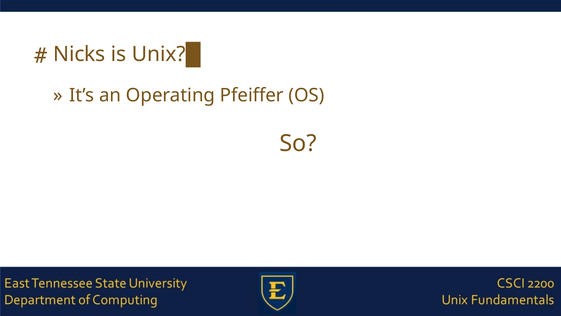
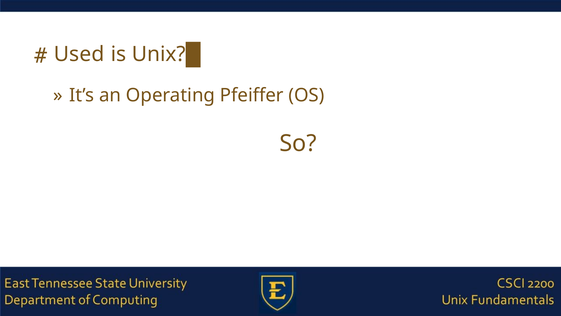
Nicks: Nicks -> Used
